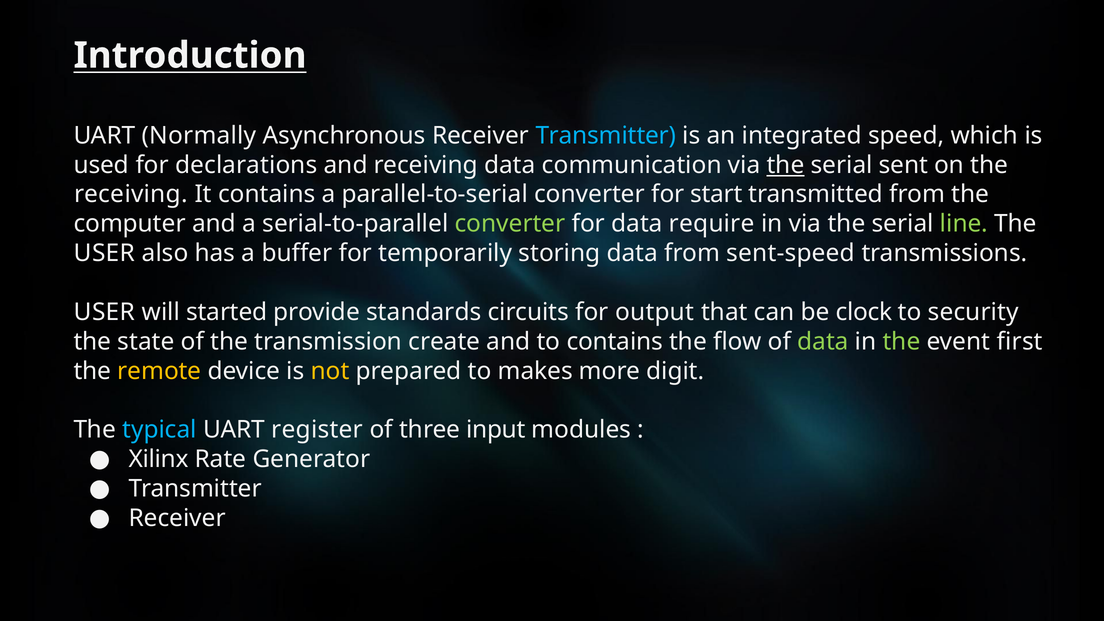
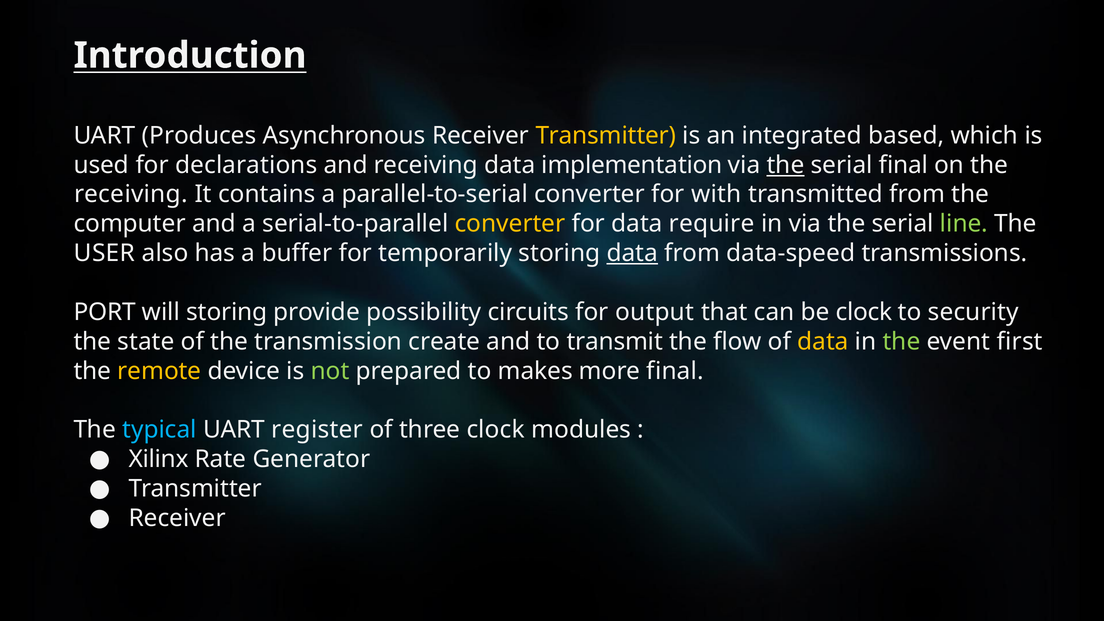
Normally: Normally -> Produces
Transmitter at (606, 136) colour: light blue -> yellow
speed: speed -> based
communication: communication -> implementation
serial sent: sent -> final
start: start -> with
converter at (510, 224) colour: light green -> yellow
data at (632, 253) underline: none -> present
sent-speed: sent-speed -> data-speed
USER at (104, 312): USER -> PORT
will started: started -> storing
standards: standards -> possibility
to contains: contains -> transmit
data at (823, 342) colour: light green -> yellow
not colour: yellow -> light green
more digit: digit -> final
three input: input -> clock
